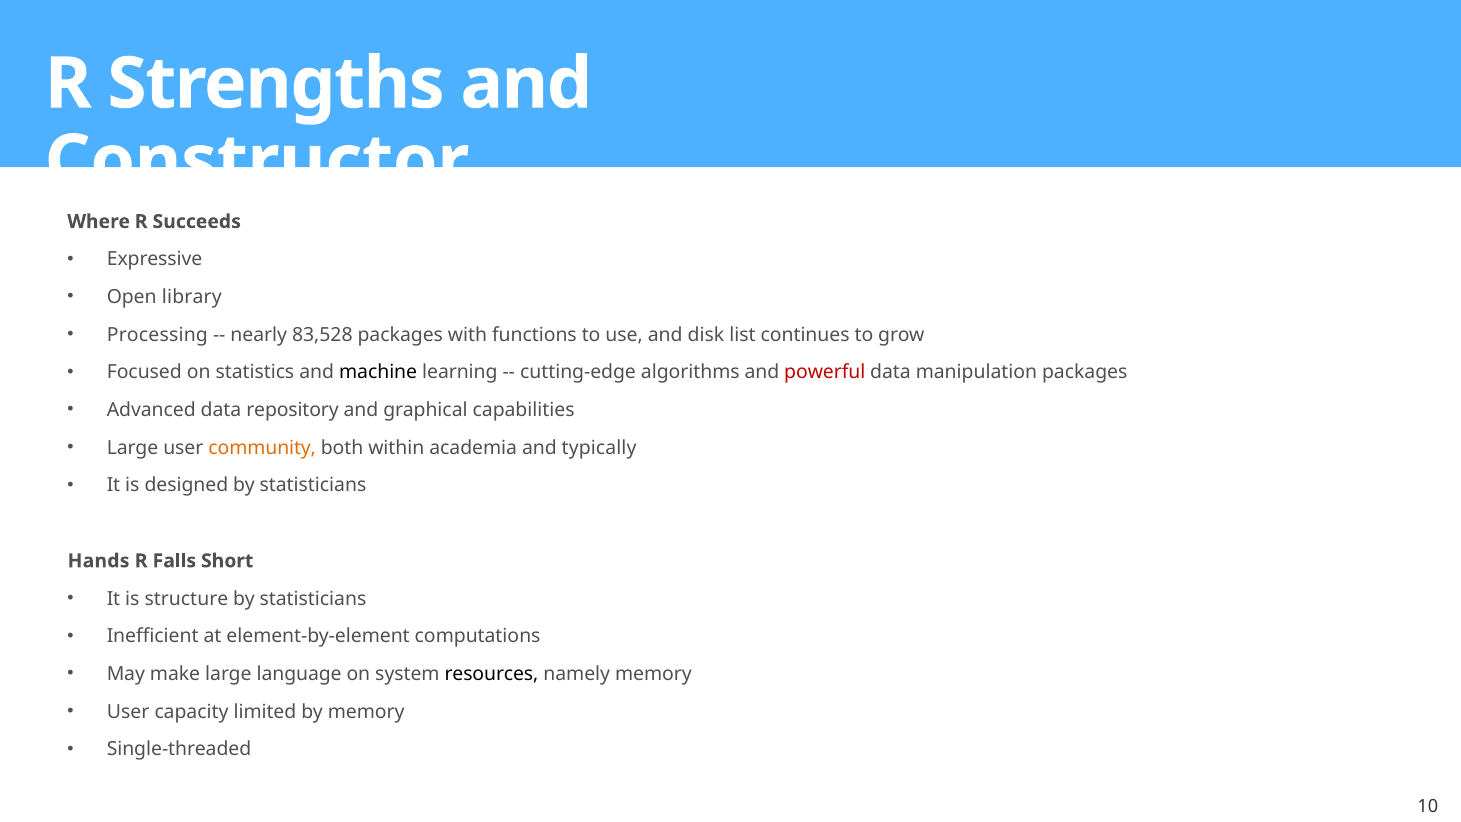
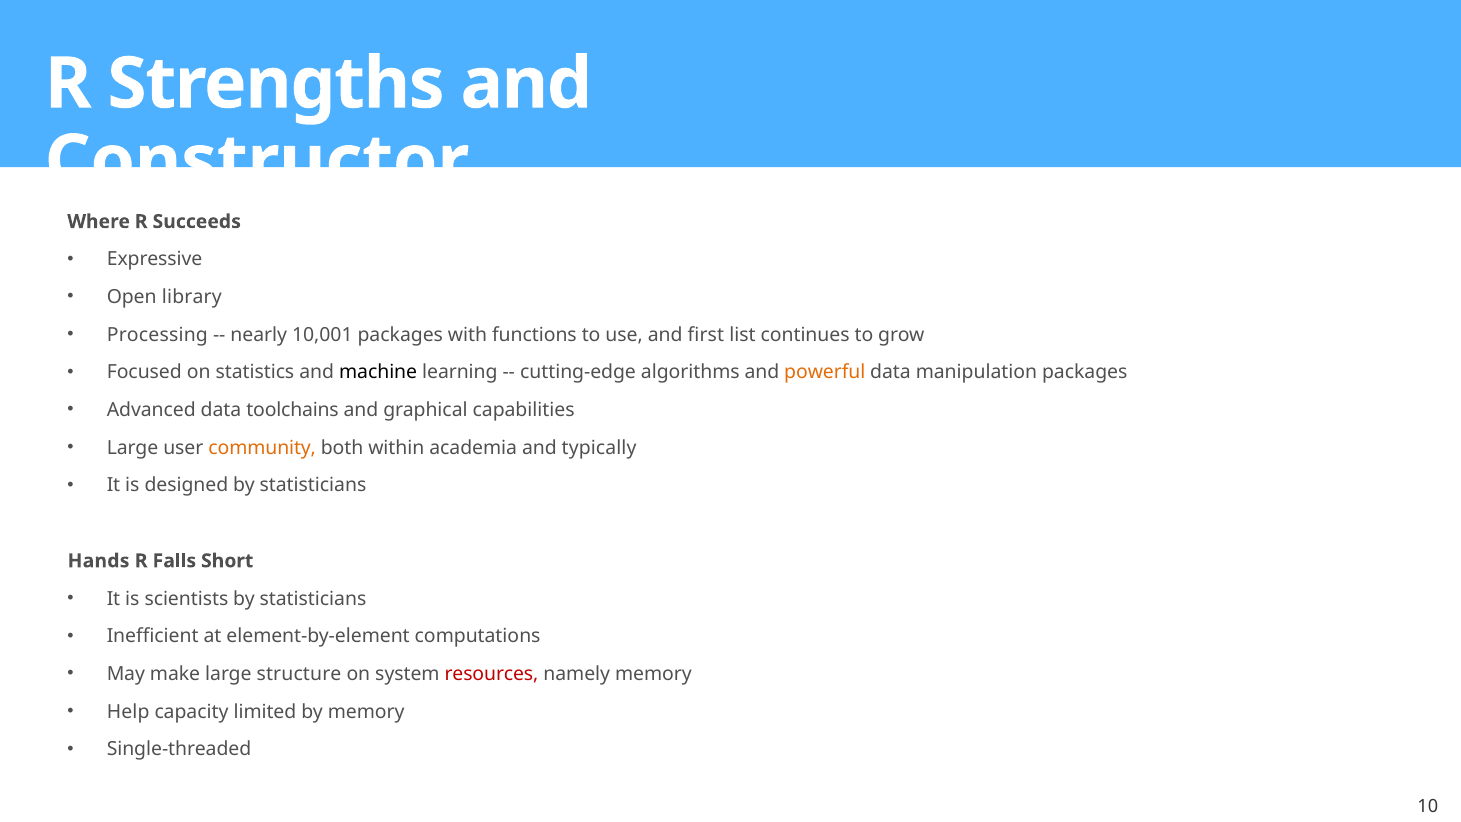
83,528: 83,528 -> 10,001
disk: disk -> first
powerful colour: red -> orange
repository: repository -> toolchains
structure: structure -> scientists
language: language -> structure
resources colour: black -> red
User at (128, 711): User -> Help
